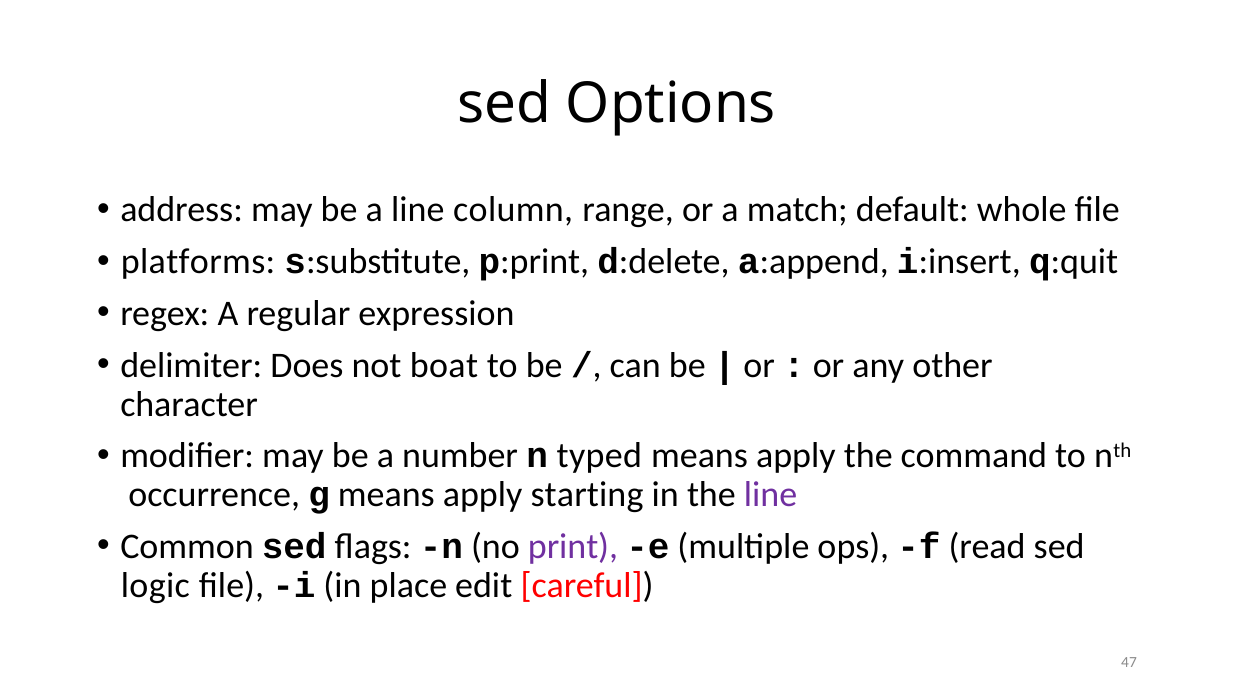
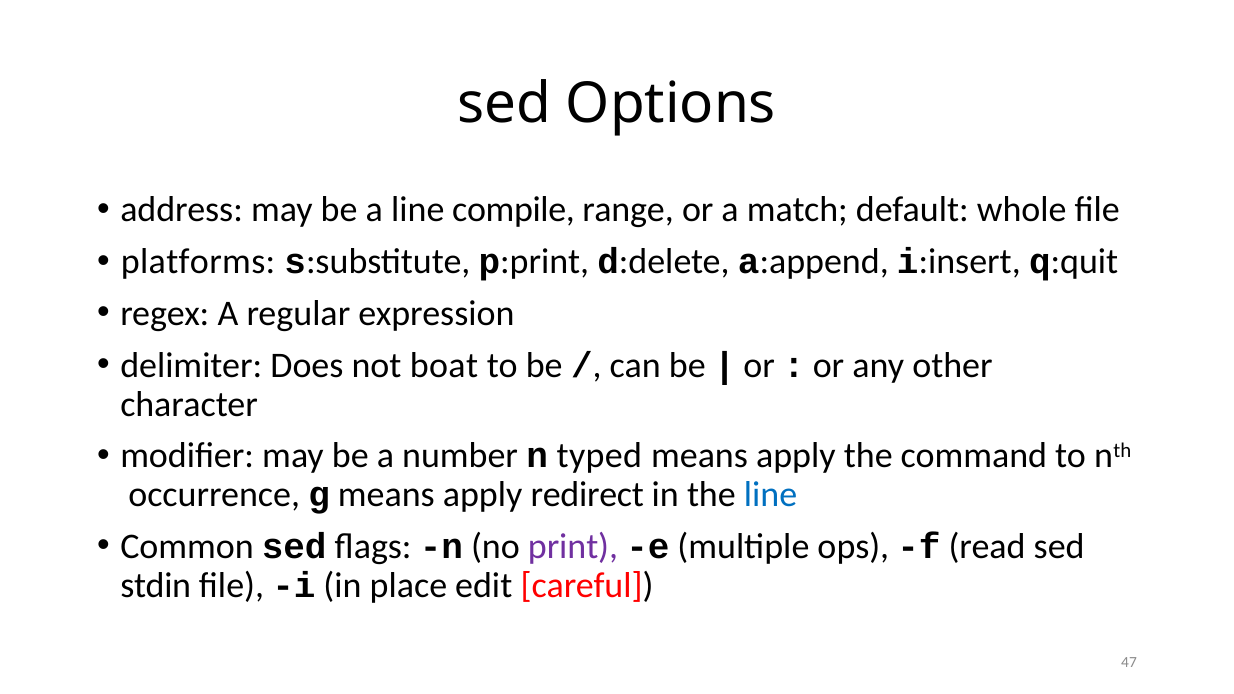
column: column -> compile
starting: starting -> redirect
line at (771, 495) colour: purple -> blue
logic: logic -> stdin
